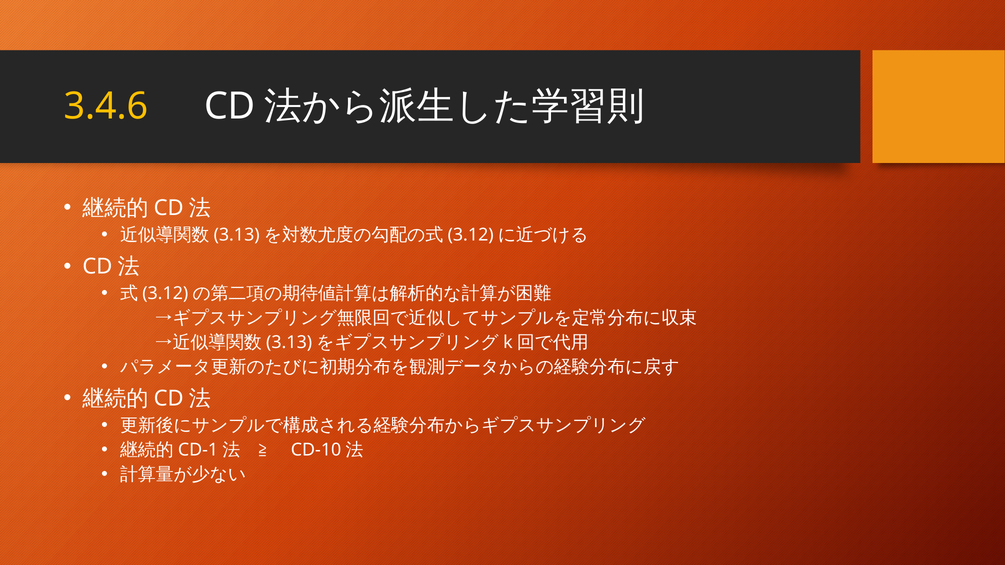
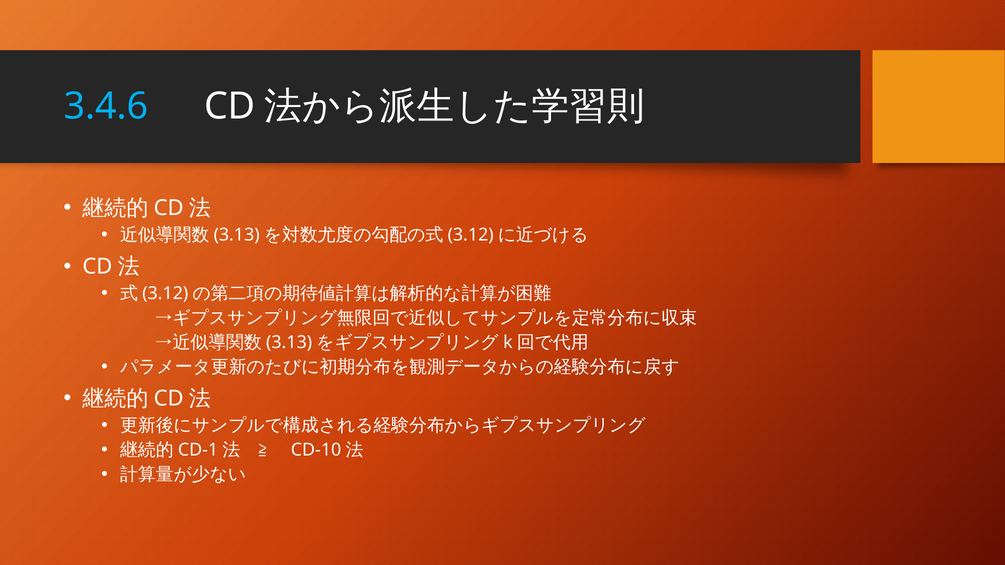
3.4.6 colour: yellow -> light blue
